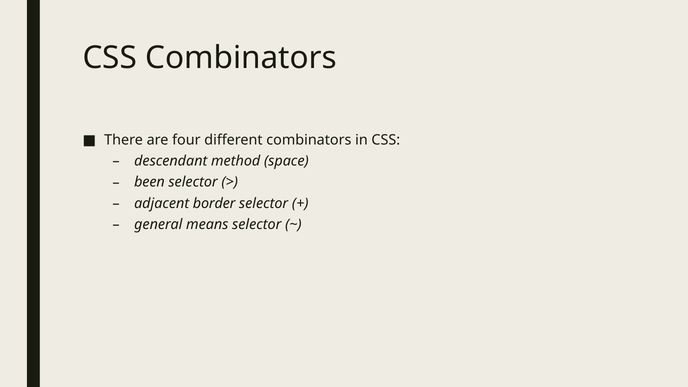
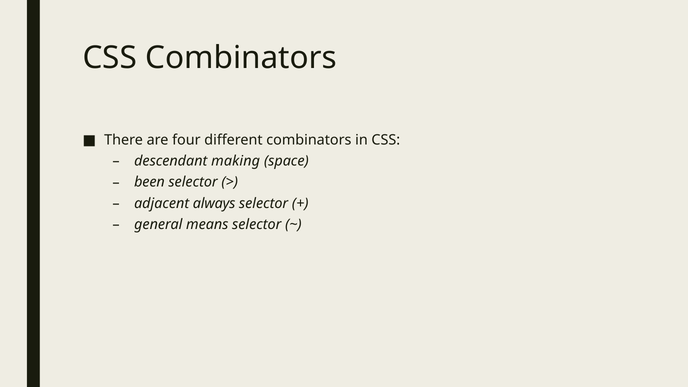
method: method -> making
border: border -> always
